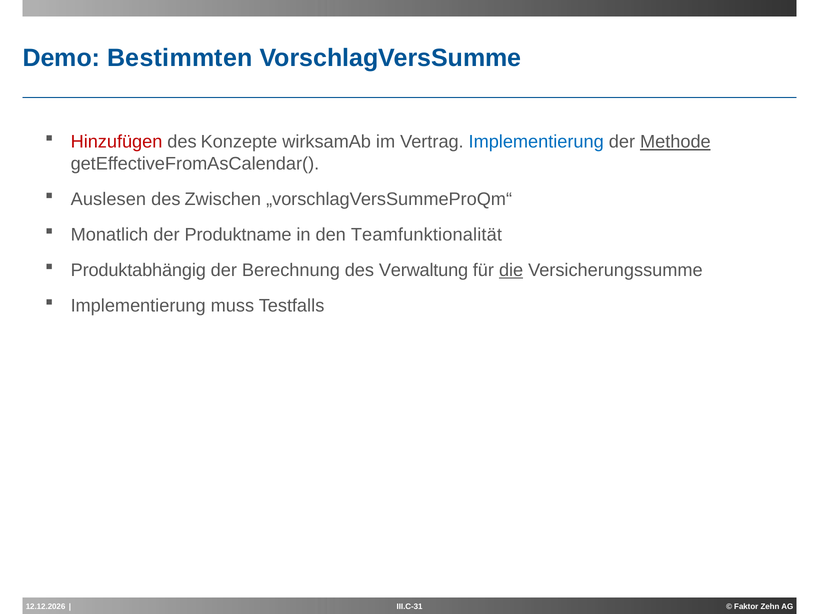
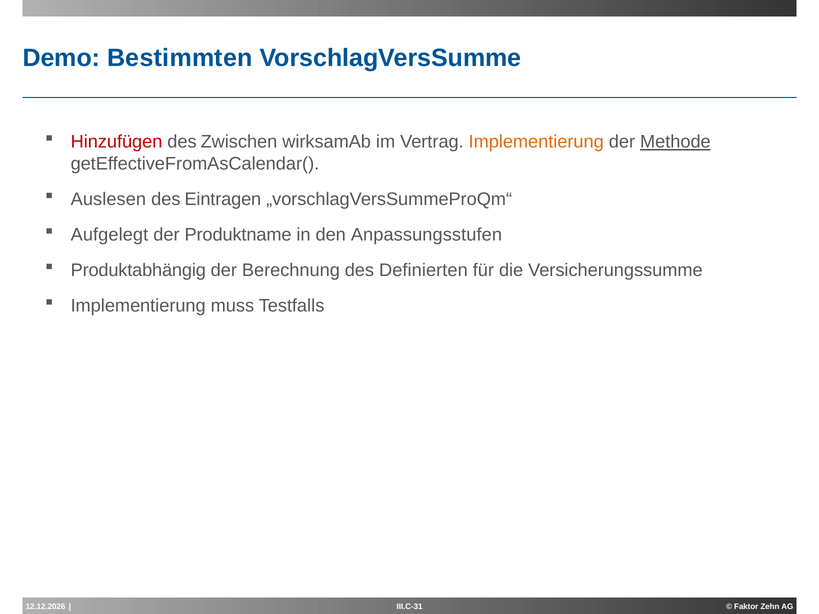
Konzepte: Konzepte -> Zwischen
Implementierung at (536, 142) colour: blue -> orange
Zwischen: Zwischen -> Eintragen
Monatlich: Monatlich -> Aufgelegt
Teamfunktionalität: Teamfunktionalität -> Anpassungsstufen
Verwaltung: Verwaltung -> Definierten
die underline: present -> none
